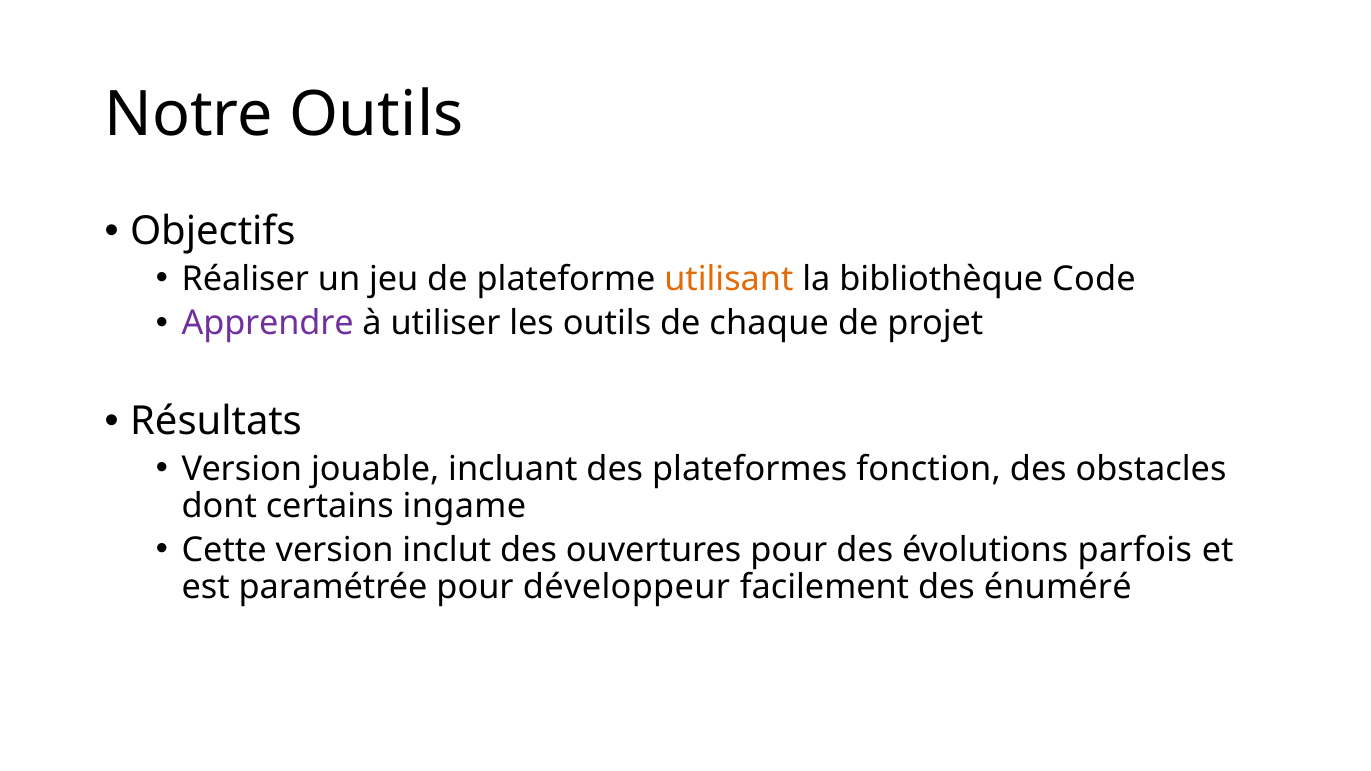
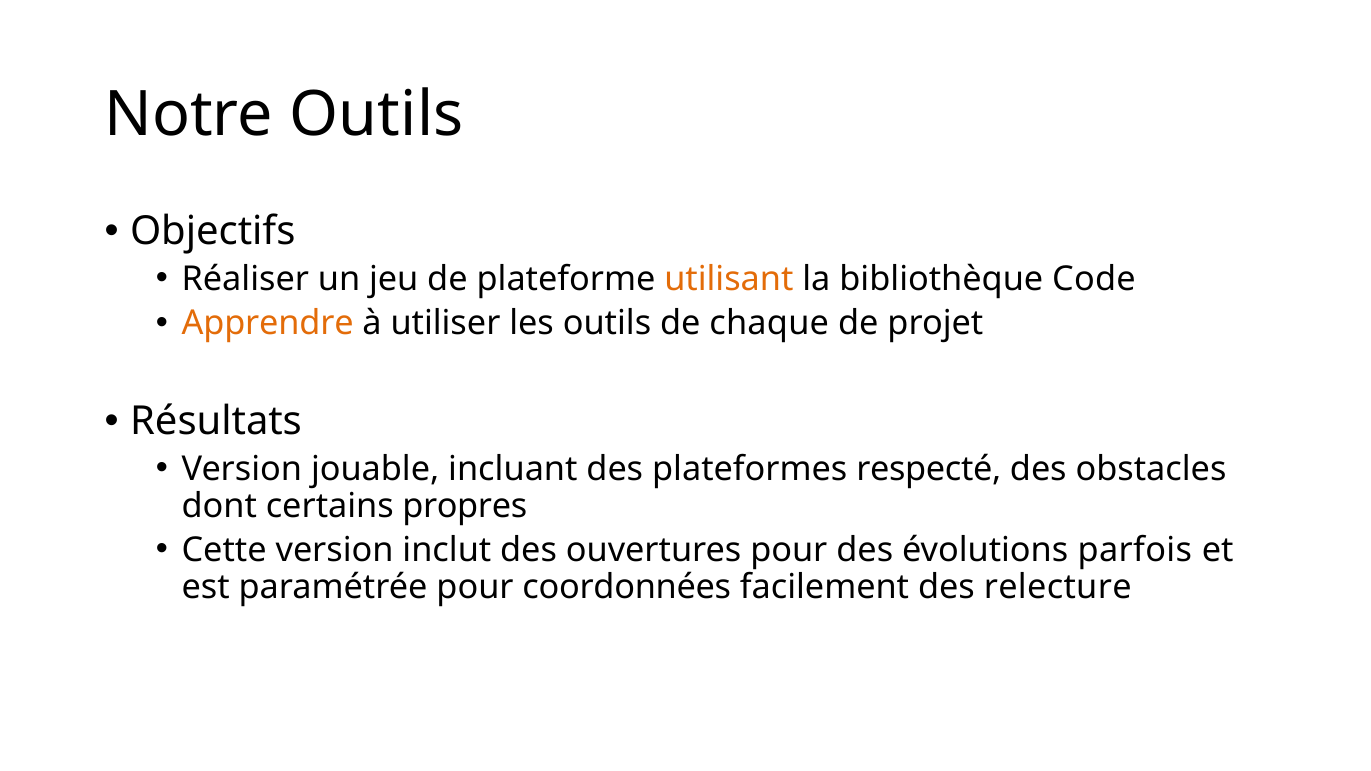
Apprendre colour: purple -> orange
fonction: fonction -> respecté
ingame: ingame -> propres
développeur: développeur -> coordonnées
énuméré: énuméré -> relecture
